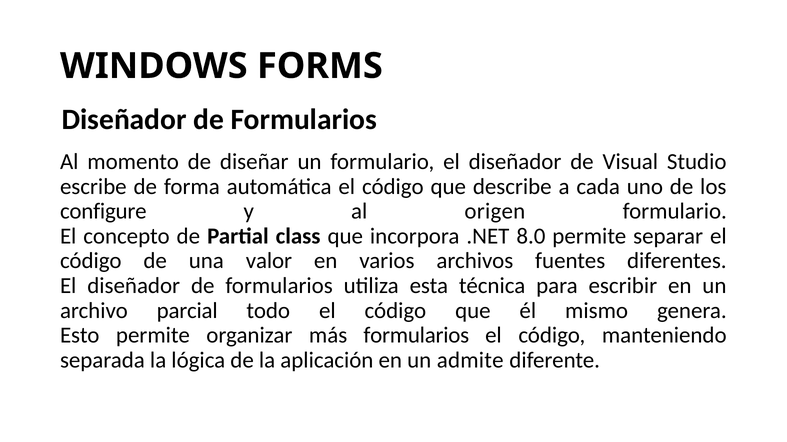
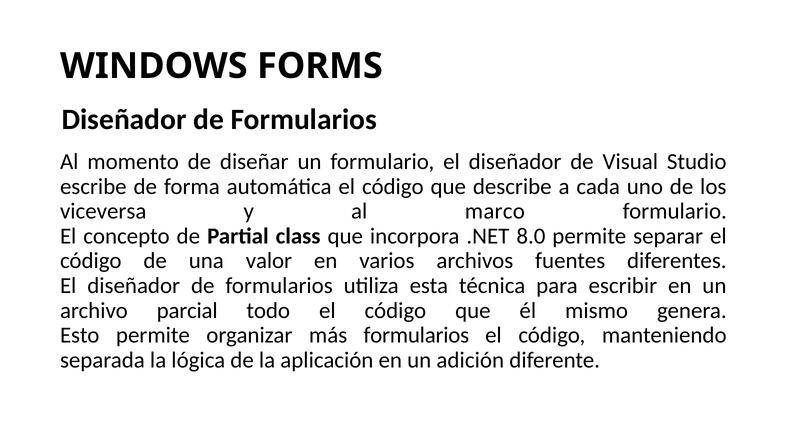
configure: configure -> viceversa
origen: origen -> marco
admite: admite -> adición
